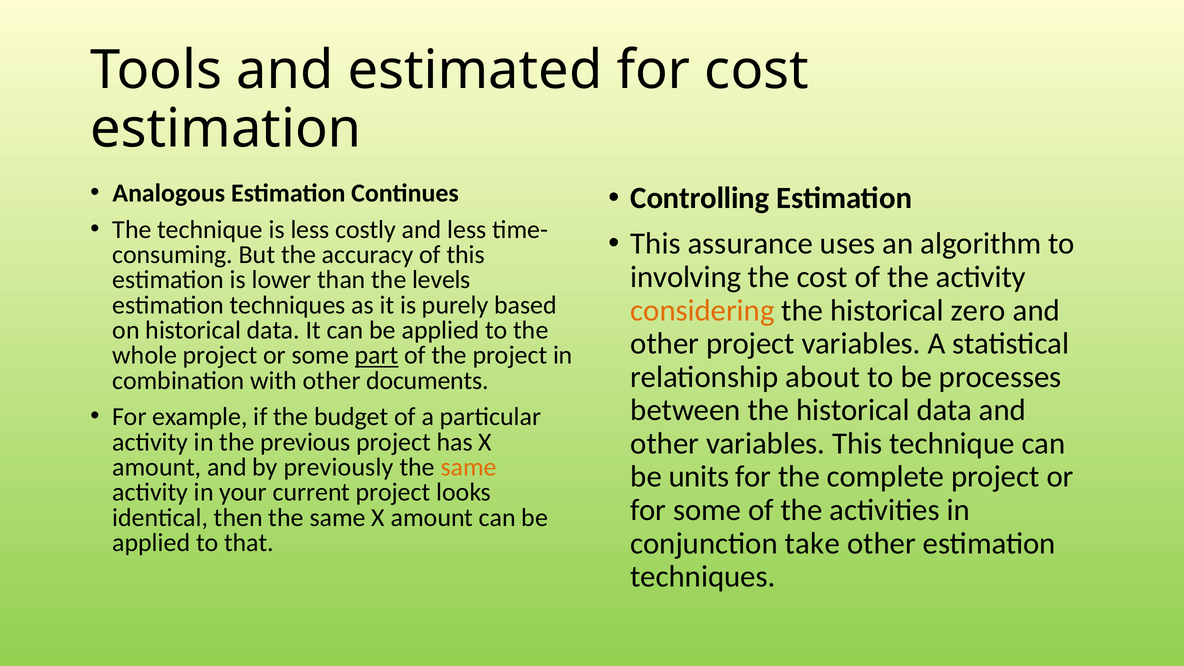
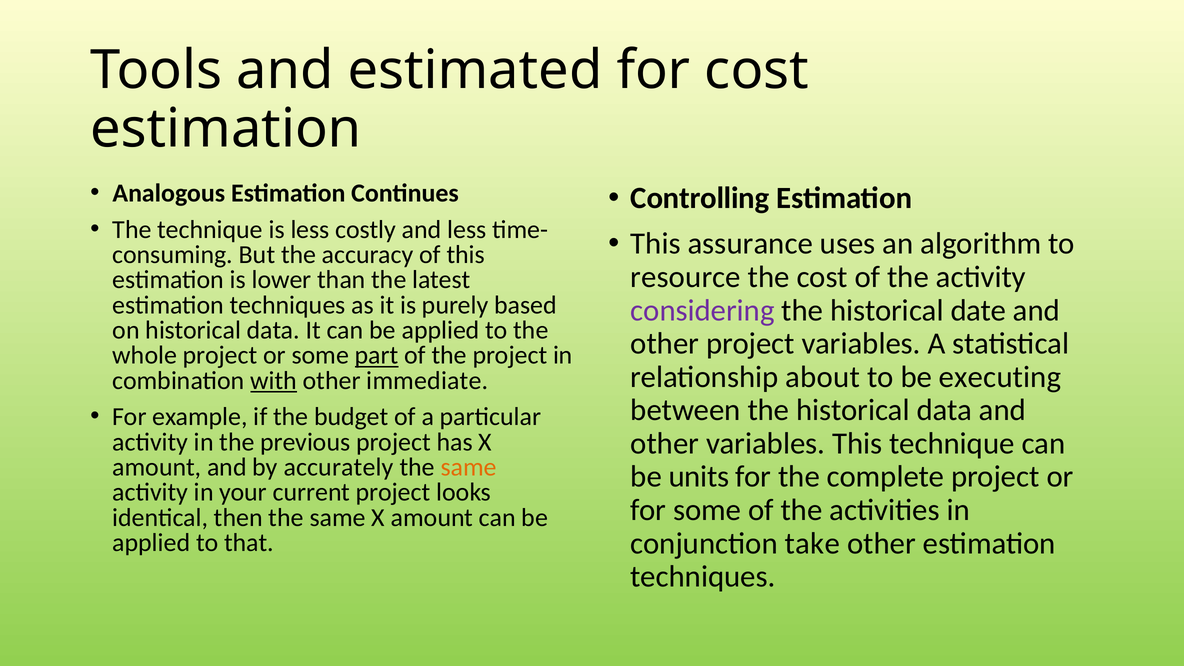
involving: involving -> resource
levels: levels -> latest
considering colour: orange -> purple
zero: zero -> date
processes: processes -> executing
with underline: none -> present
documents: documents -> immediate
previously: previously -> accurately
